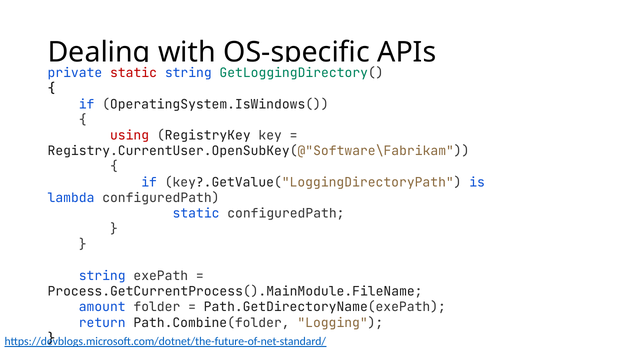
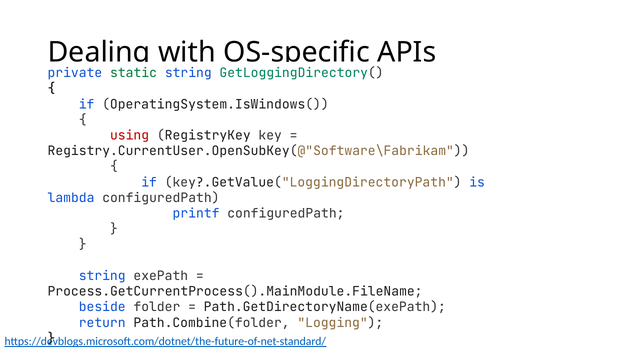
static at (134, 73) colour: red -> green
static at (196, 213): static -> printf
amount: amount -> beside
